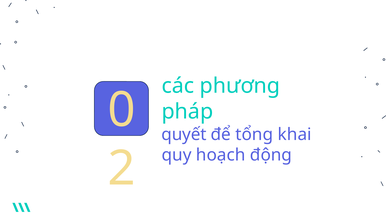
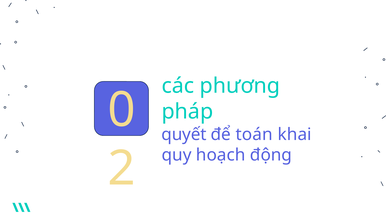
tổng: tổng -> toán
